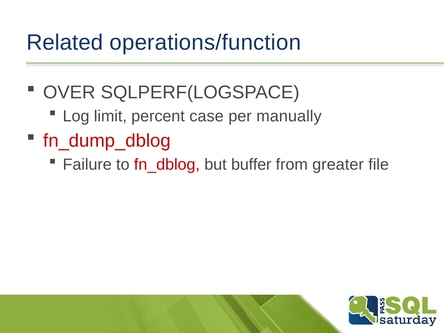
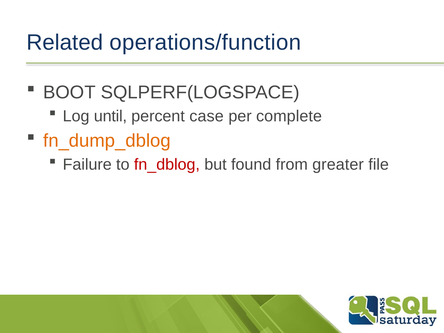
OVER: OVER -> BOOT
limit: limit -> until
manually: manually -> complete
fn_dump_dblog colour: red -> orange
buffer: buffer -> found
